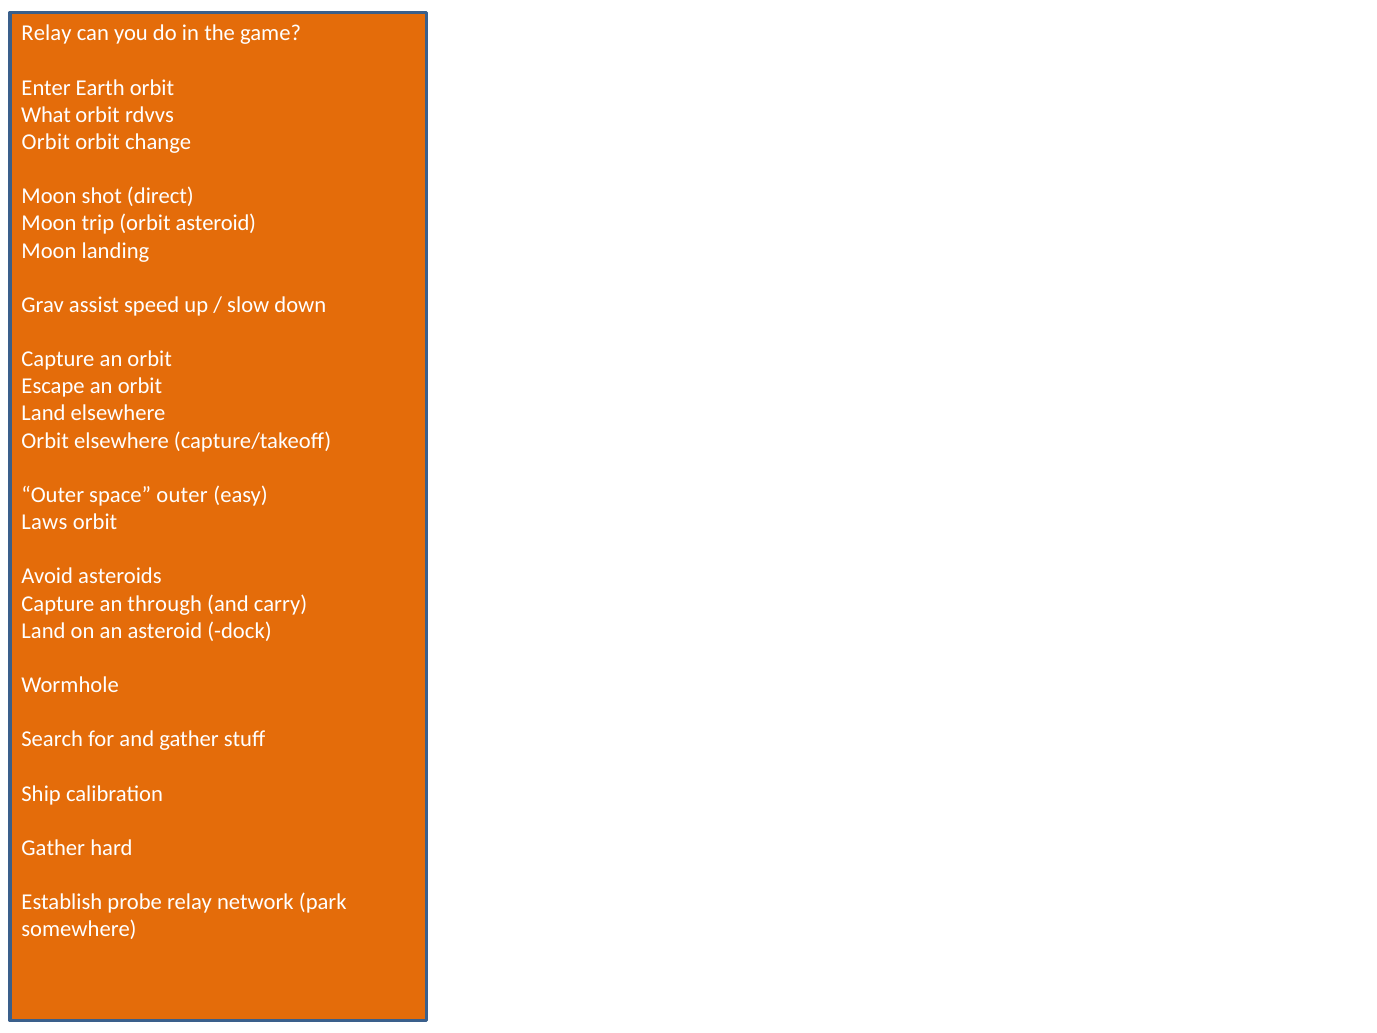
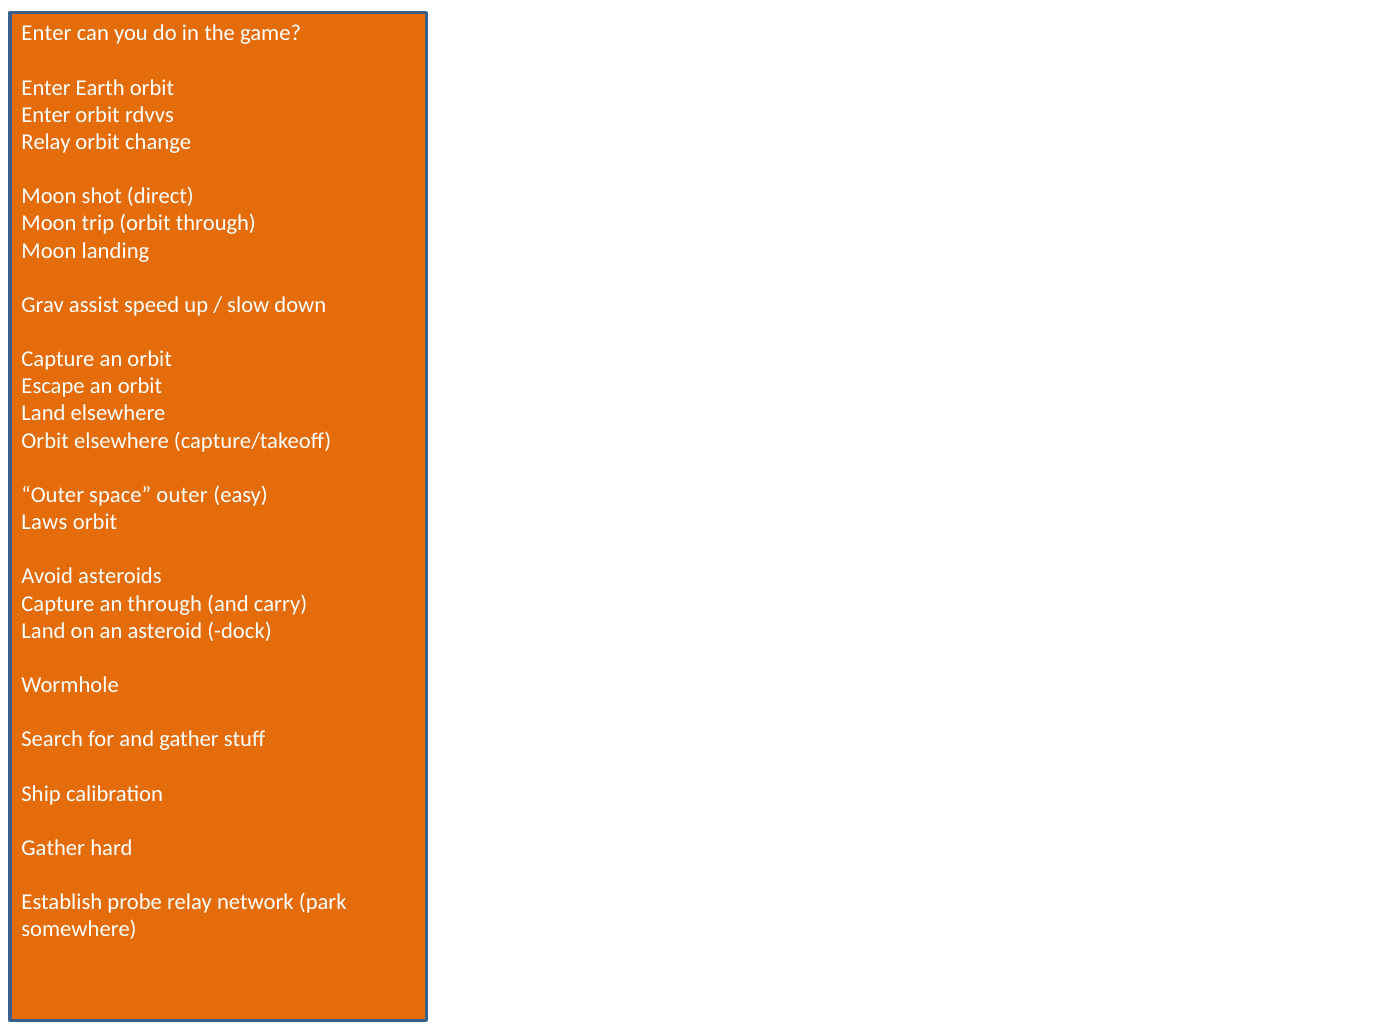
Relay at (47, 33): Relay -> Enter
What at (46, 115): What -> Enter
Orbit at (46, 142): Orbit -> Relay
orbit asteroid: asteroid -> through
